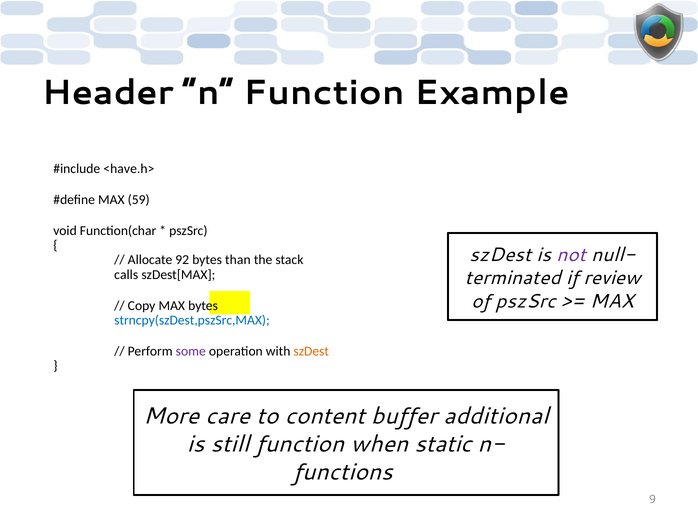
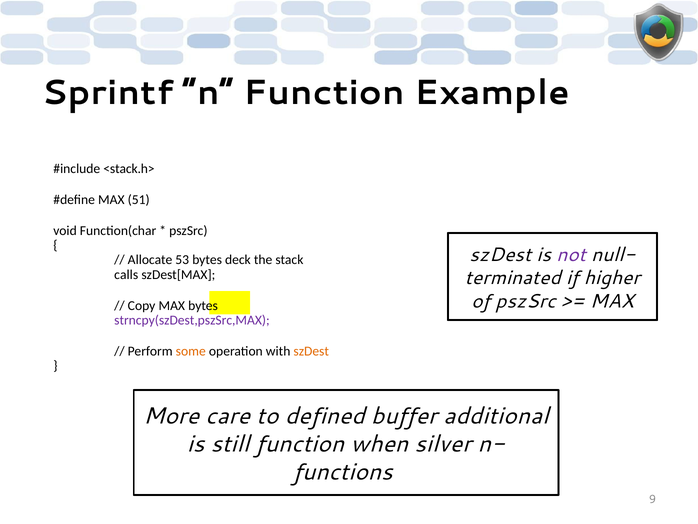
Header: Header -> Sprintf
<have.h>: <have.h> -> <stack.h>
59: 59 -> 51
92: 92 -> 53
than: than -> deck
review: review -> higher
strncpy(szDest,pszSrc,MAX colour: blue -> purple
some colour: purple -> orange
content: content -> defined
static: static -> silver
